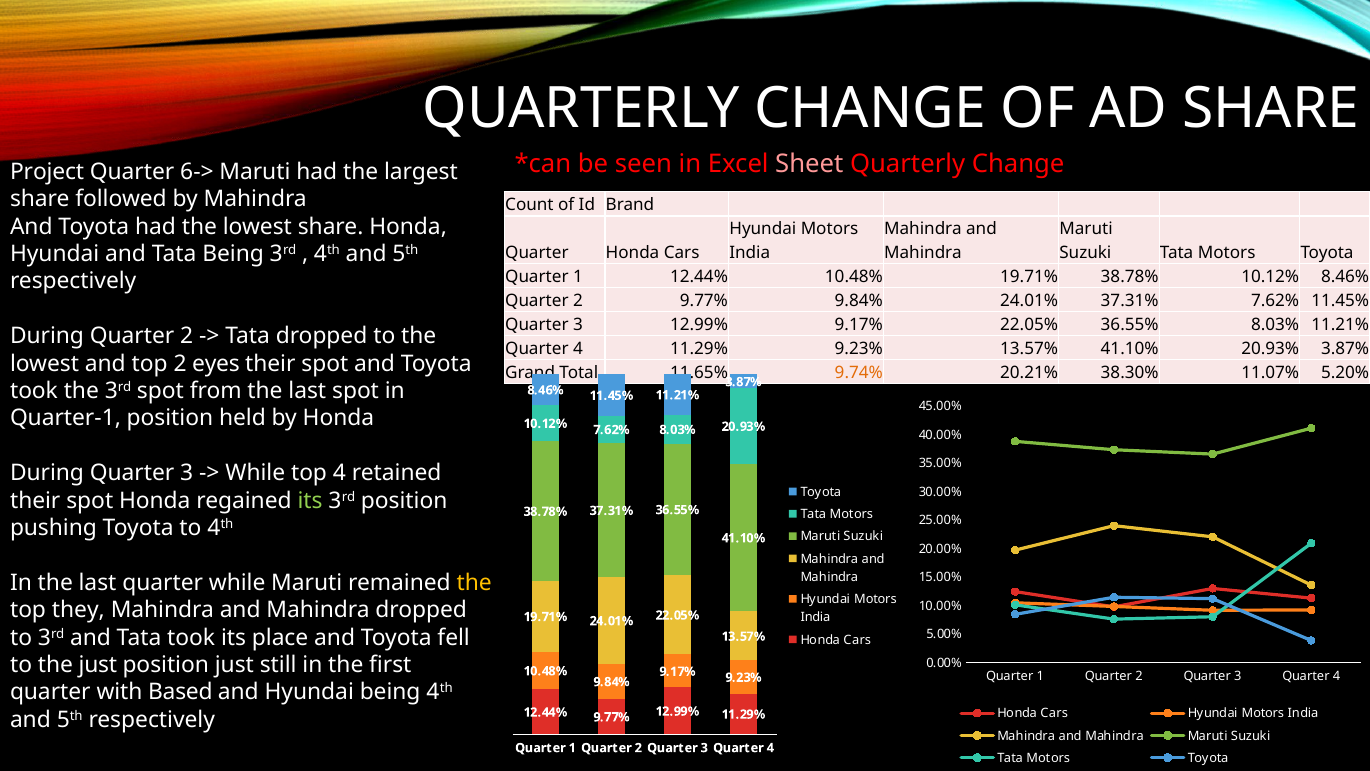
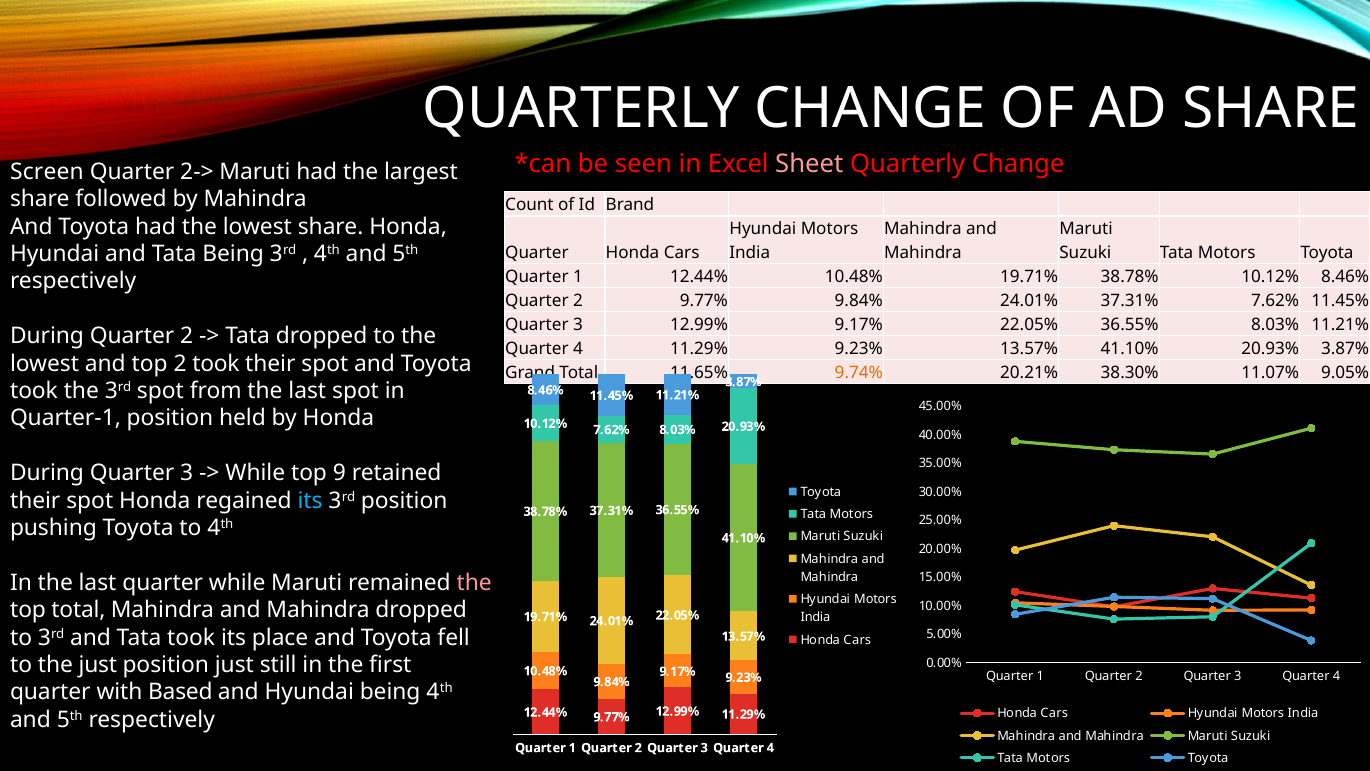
Project: Project -> Screen
6->: 6-> -> 2->
2 eyes: eyes -> took
5.20%: 5.20% -> 9.05%
top 4: 4 -> 9
its at (310, 500) colour: light green -> light blue
the at (474, 582) colour: yellow -> pink
top they: they -> total
